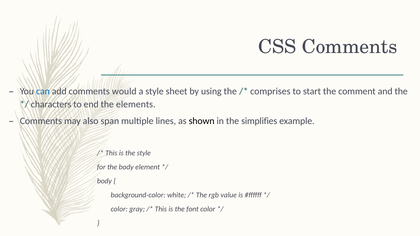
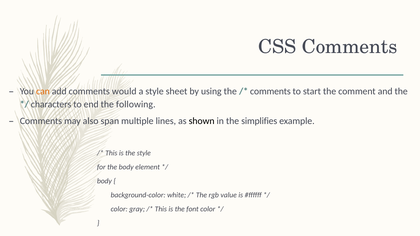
can colour: blue -> orange
comprises at (270, 92): comprises -> comments
elements: elements -> following
